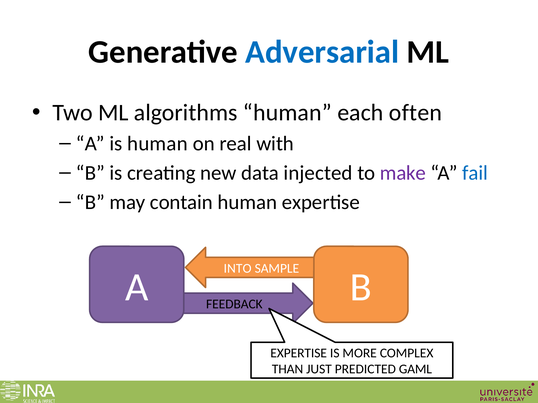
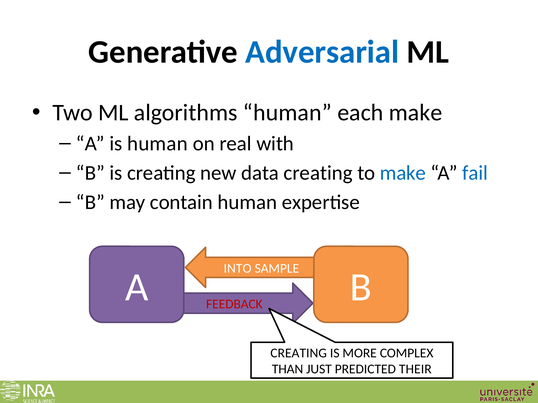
each often: often -> make
data injected: injected -> creating
make at (403, 173) colour: purple -> blue
FEEDBACK colour: black -> red
EXPERTISE at (299, 354): EXPERTISE -> CREATING
GAML: GAML -> THEIR
